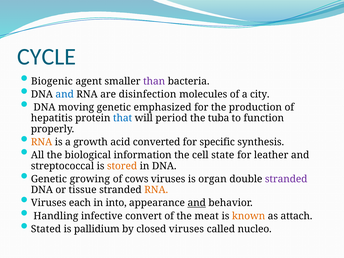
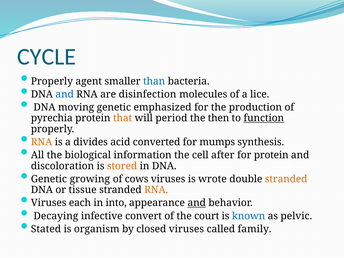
Biogenic at (52, 81): Biogenic -> Properly
than colour: purple -> blue
city: city -> lice
hepatitis: hepatitis -> pyrechia
that colour: blue -> orange
tuba: tuba -> then
function underline: none -> present
growth: growth -> divides
specific: specific -> mumps
state: state -> after
for leather: leather -> protein
streptococcal: streptococcal -> discoloration
organ: organ -> wrote
stranded at (286, 179) colour: purple -> orange
Handling: Handling -> Decaying
meat: meat -> court
known colour: orange -> blue
attach: attach -> pelvic
pallidium: pallidium -> organism
nucleo: nucleo -> family
